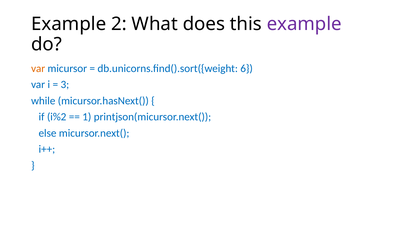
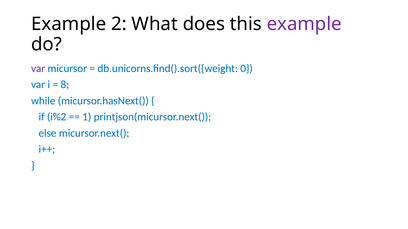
var at (38, 69) colour: orange -> purple
6: 6 -> 0
3: 3 -> 8
